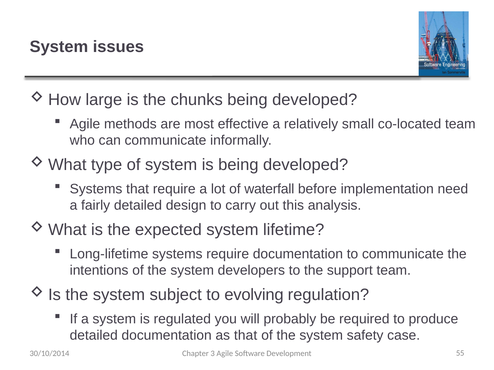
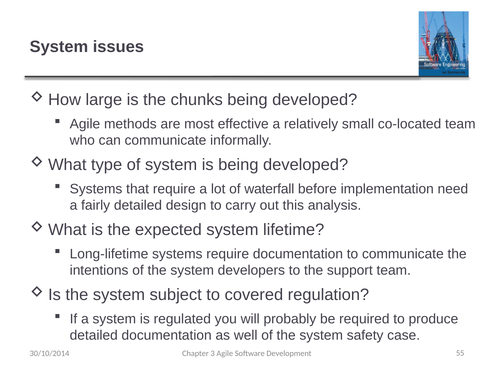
evolving: evolving -> covered
as that: that -> well
